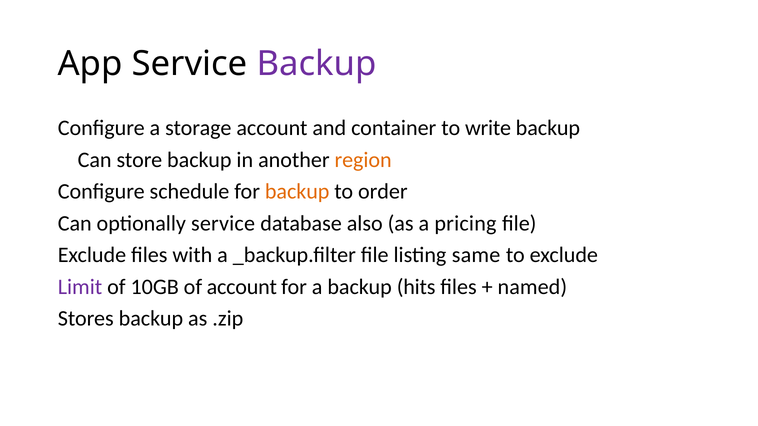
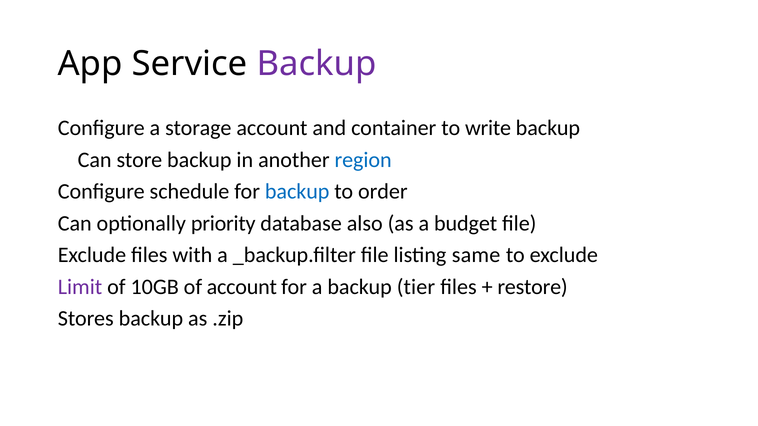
region colour: orange -> blue
backup at (297, 192) colour: orange -> blue
optionally service: service -> priority
pricing: pricing -> budget
hits: hits -> tier
named: named -> restore
